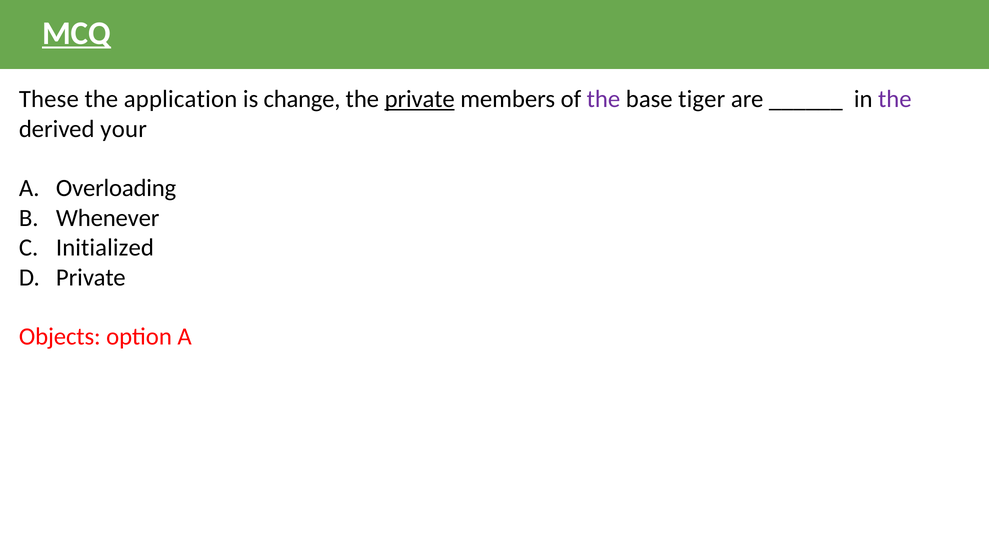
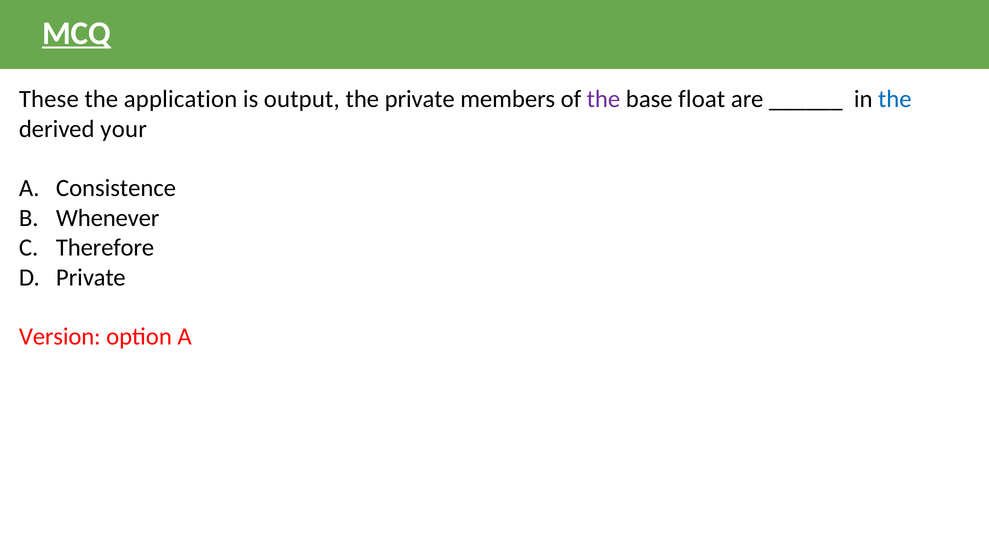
change: change -> output
private at (420, 99) underline: present -> none
tiger: tiger -> float
the at (895, 99) colour: purple -> blue
Overloading: Overloading -> Consistence
Initialized: Initialized -> Therefore
Objects: Objects -> Version
